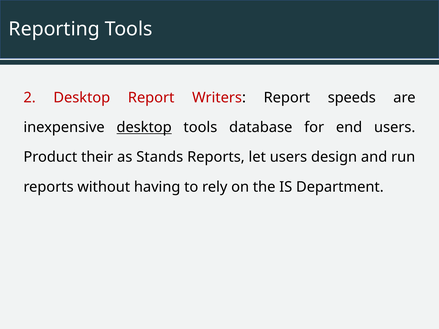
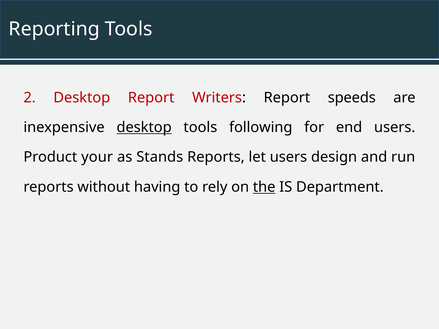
database: database -> following
their: their -> your
the underline: none -> present
